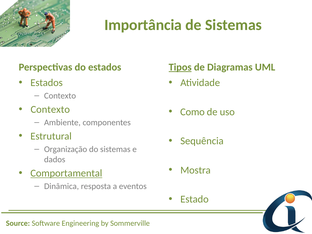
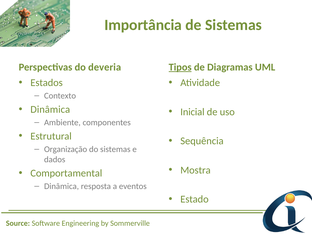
do estados: estados -> deveria
Contexto at (50, 109): Contexto -> Dinâmica
Como: Como -> Inicial
Comportamental underline: present -> none
